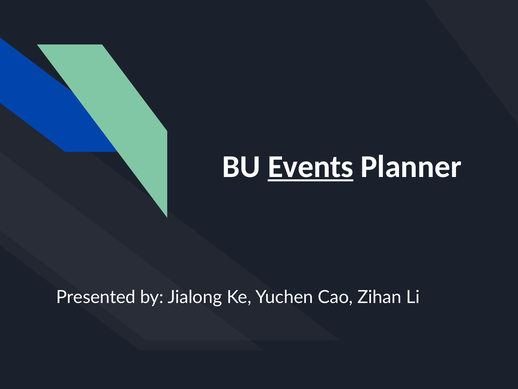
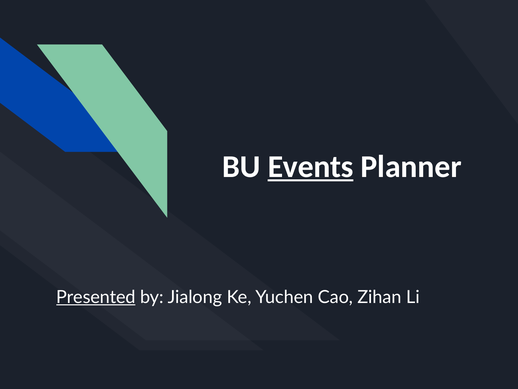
Presented underline: none -> present
